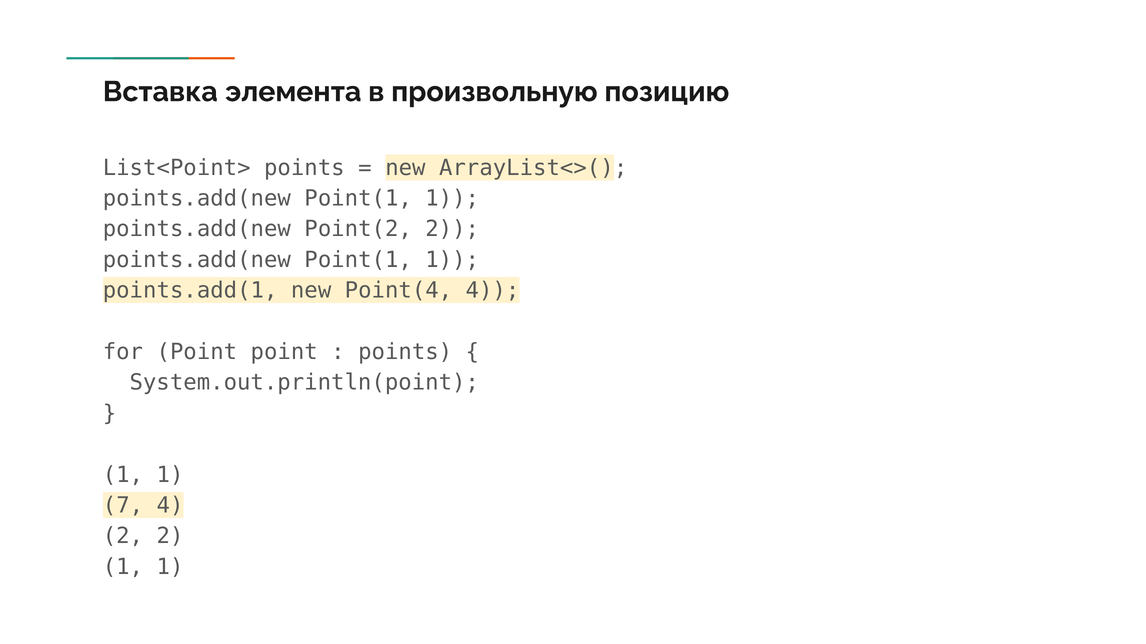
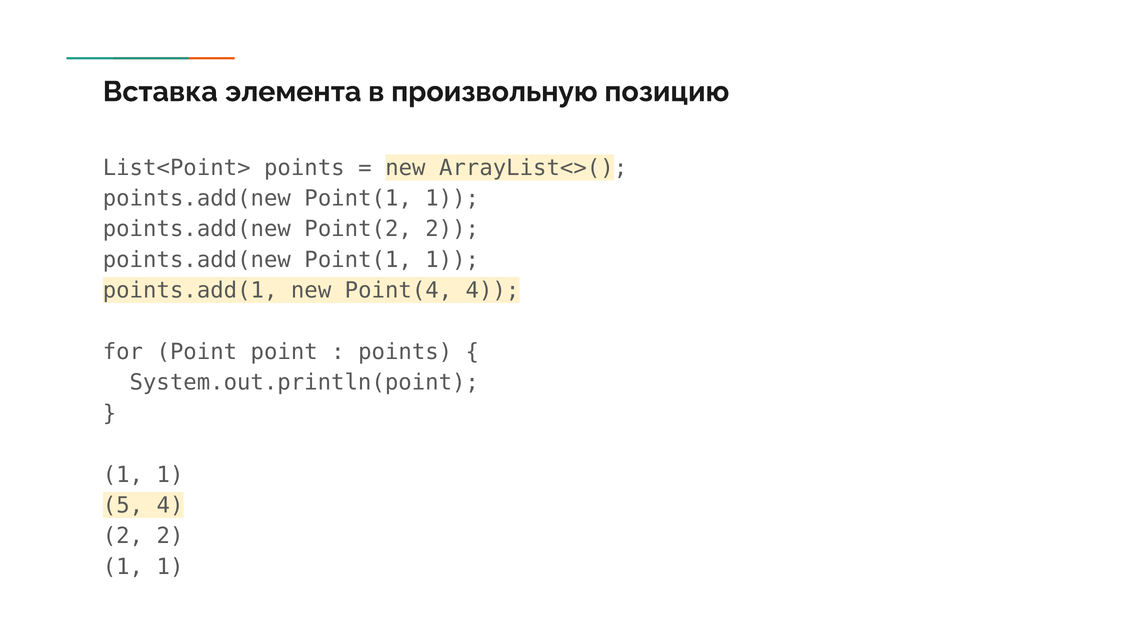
7: 7 -> 5
